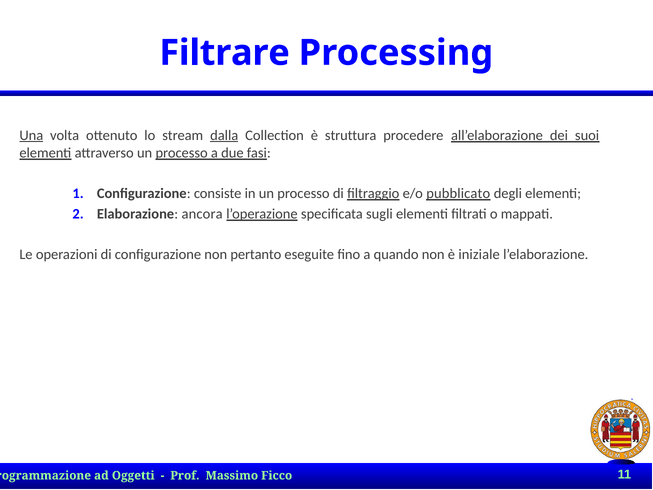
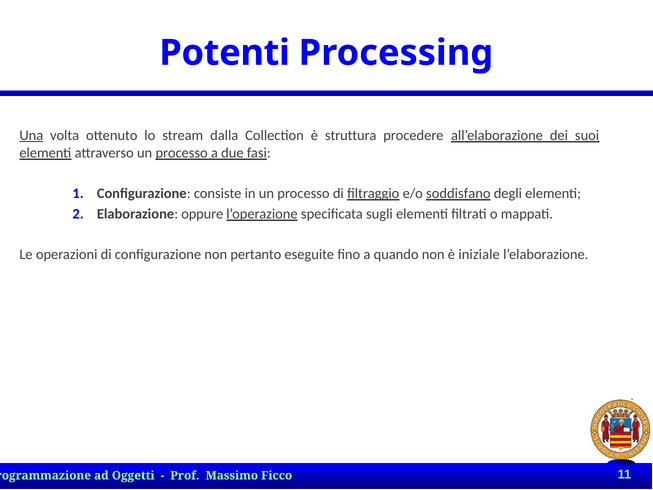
Filtrare: Filtrare -> Potenti
dalla underline: present -> none
pubblicato: pubblicato -> soddisfano
ancora: ancora -> oppure
